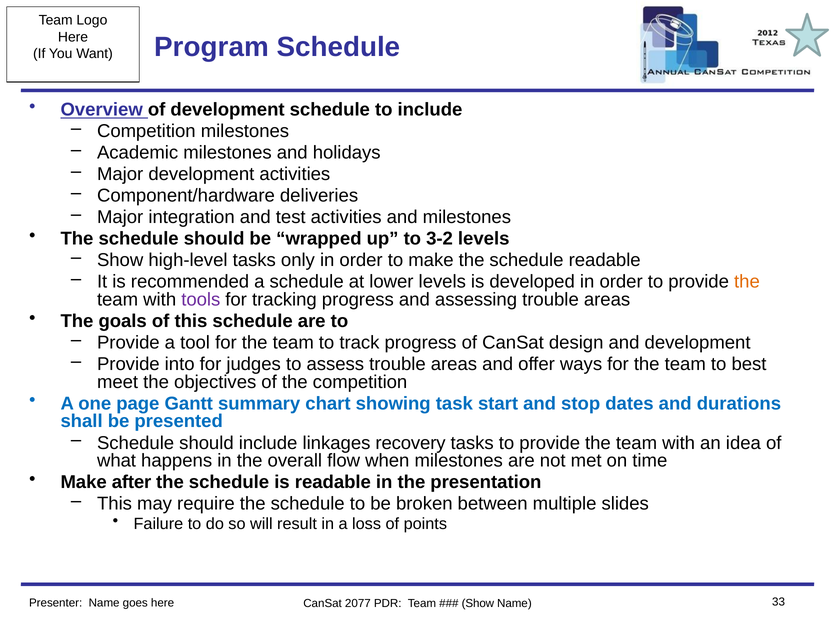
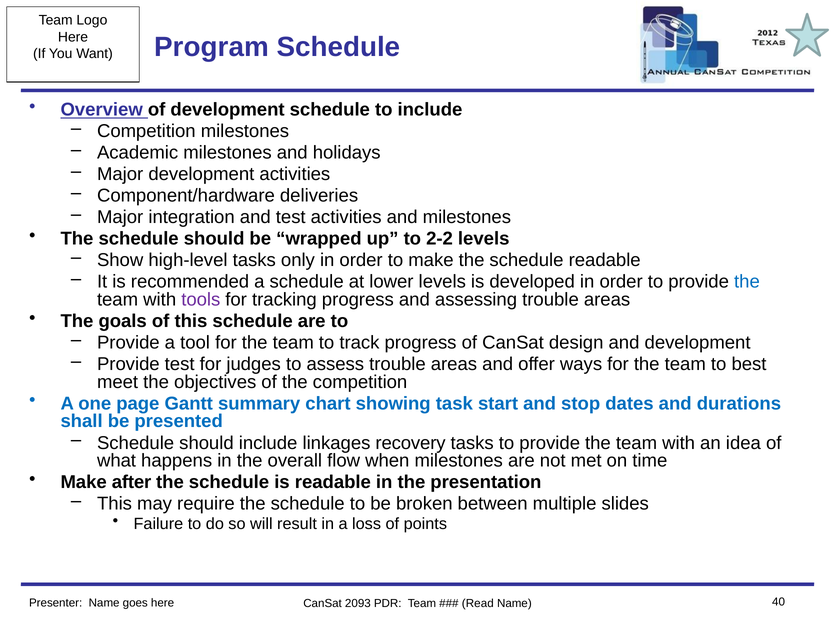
3-2: 3-2 -> 2-2
the at (747, 282) colour: orange -> blue
Provide into: into -> test
2077: 2077 -> 2093
Show at (478, 603): Show -> Read
33: 33 -> 40
